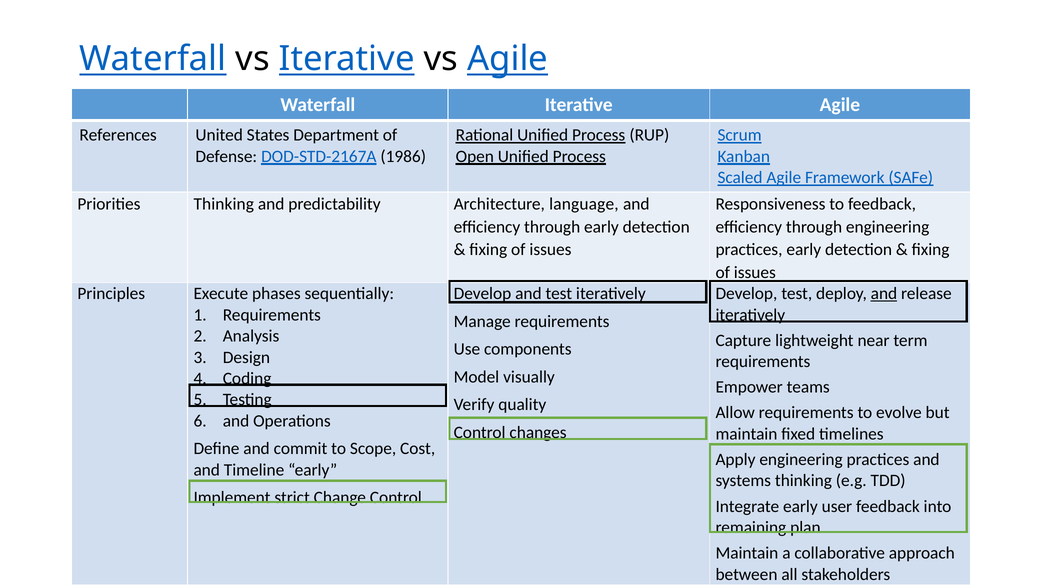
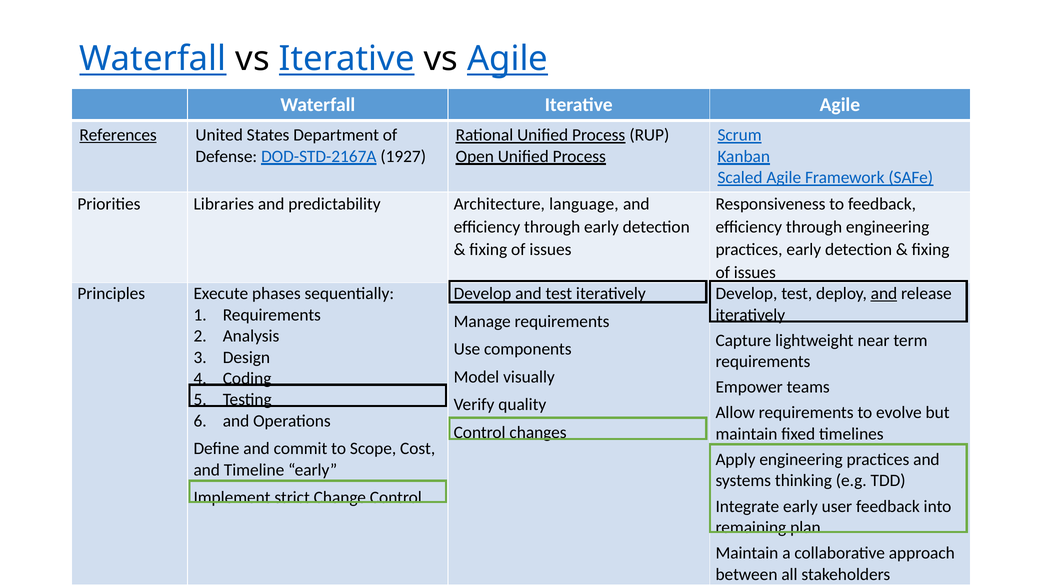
References underline: none -> present
1986: 1986 -> 1927
Priorities Thinking: Thinking -> Libraries
